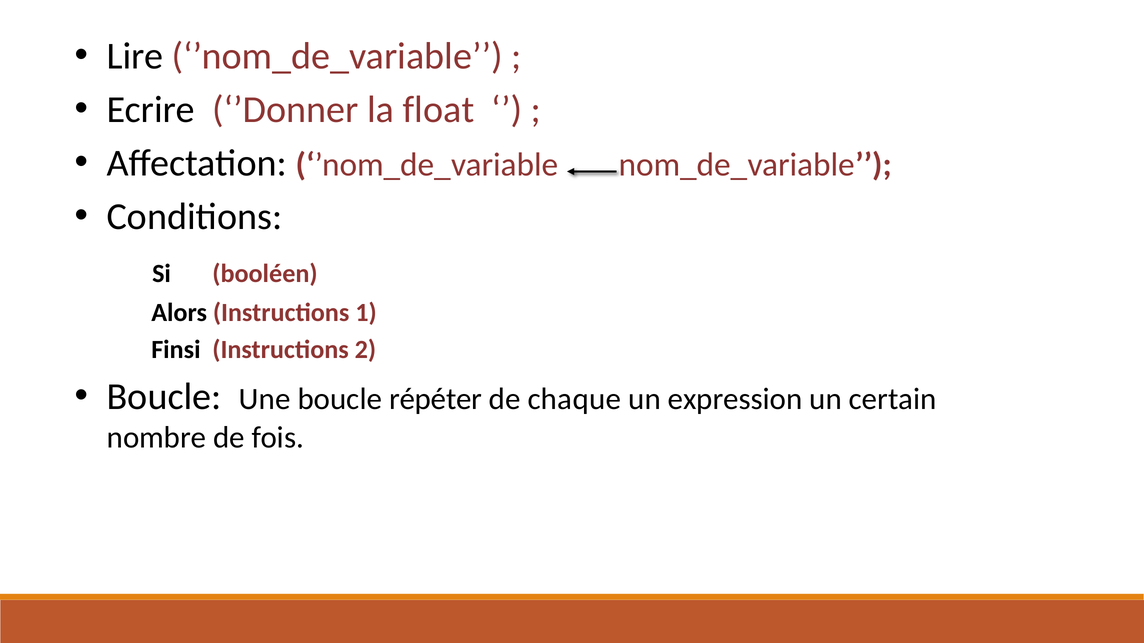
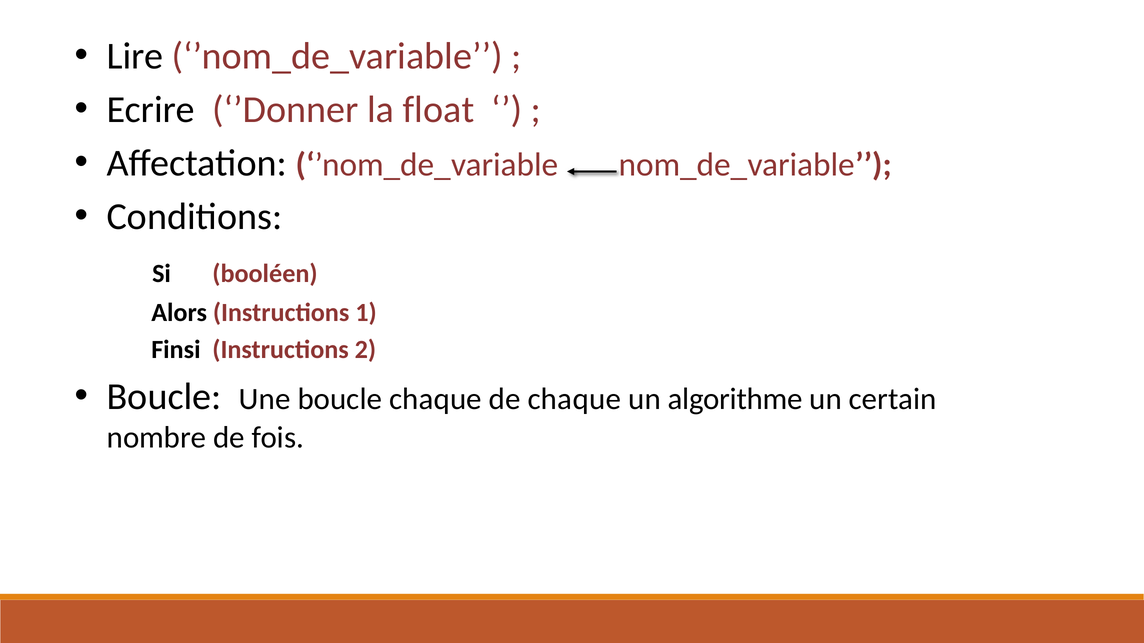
boucle répéter: répéter -> chaque
expression: expression -> algorithme
